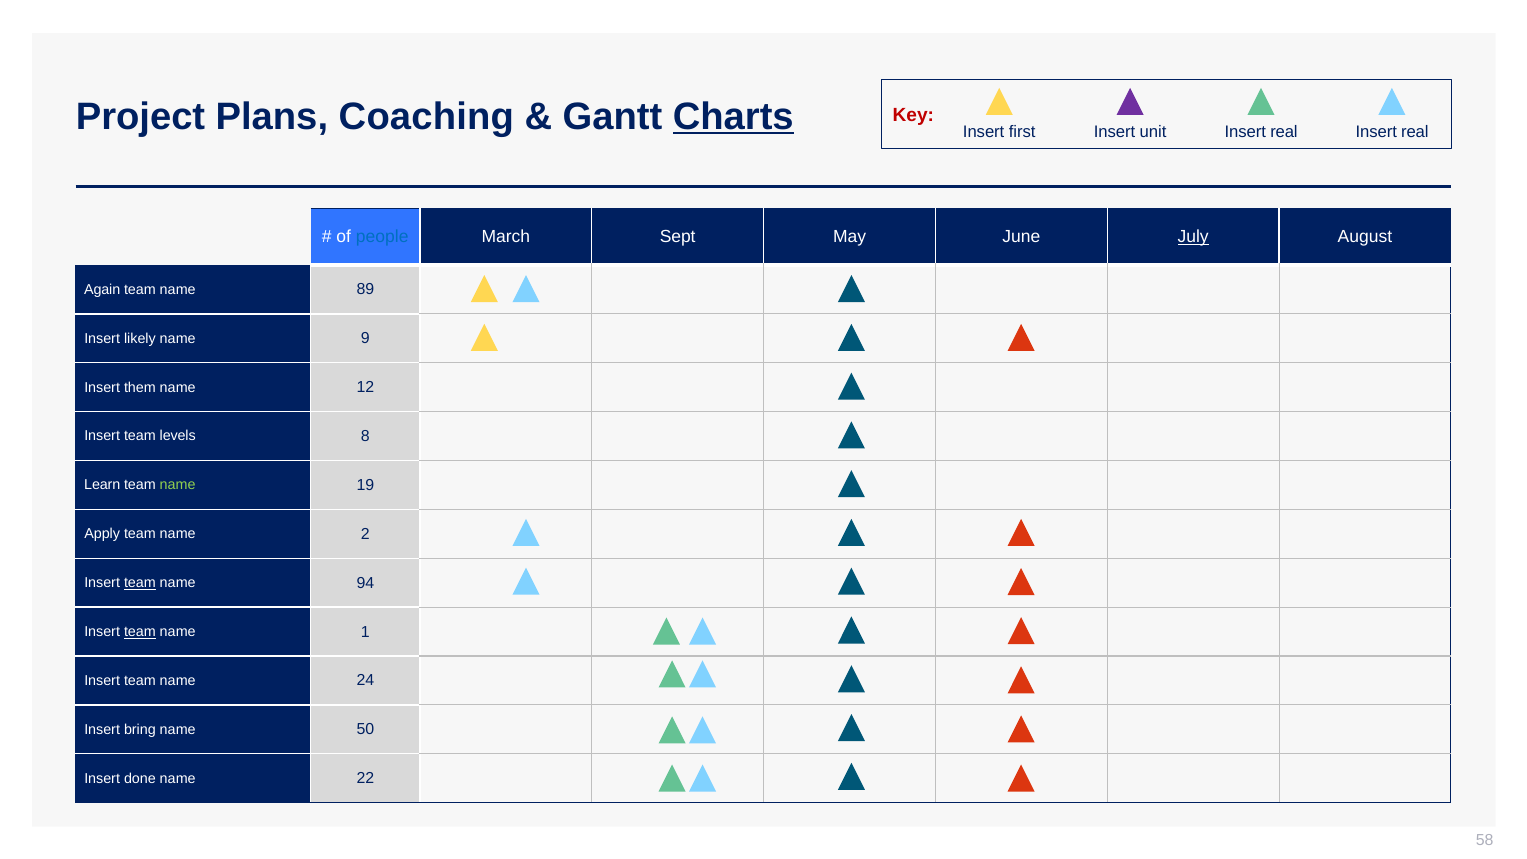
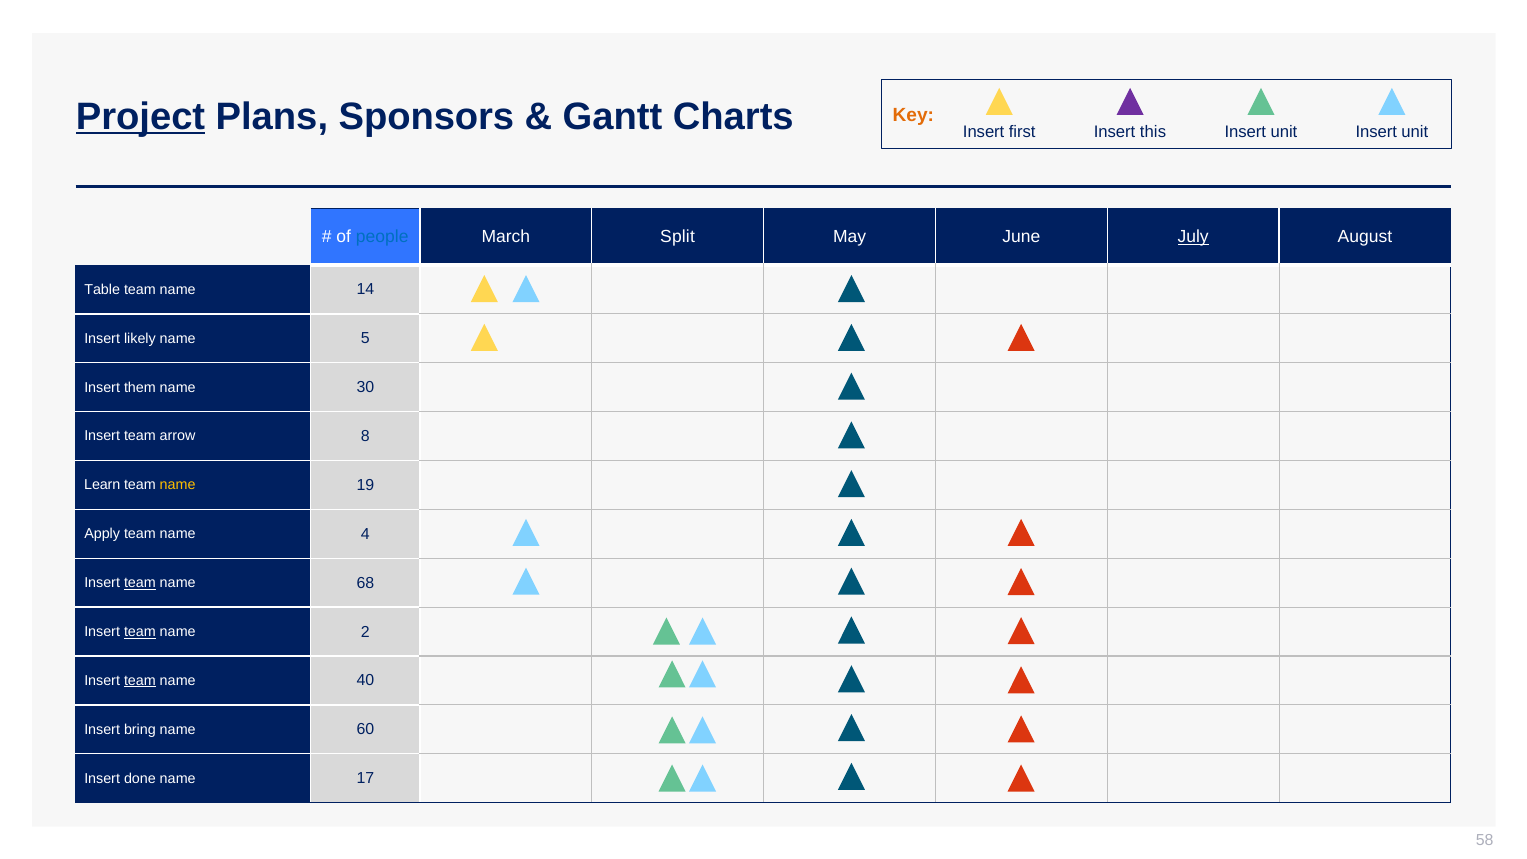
Project underline: none -> present
Coaching: Coaching -> Sponsors
Charts underline: present -> none
Key colour: red -> orange
unit: unit -> this
real at (1284, 132): real -> unit
real at (1415, 132): real -> unit
Sept: Sept -> Split
Again: Again -> Table
89: 89 -> 14
9: 9 -> 5
12: 12 -> 30
levels: levels -> arrow
name at (178, 485) colour: light green -> yellow
2: 2 -> 4
94: 94 -> 68
1: 1 -> 2
team at (140, 681) underline: none -> present
24: 24 -> 40
50: 50 -> 60
22: 22 -> 17
